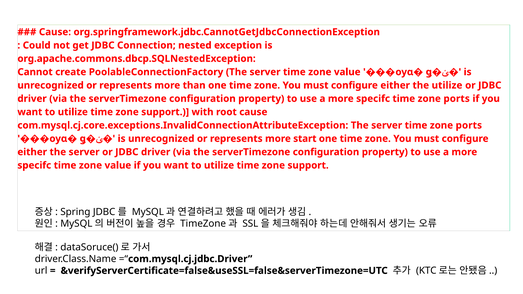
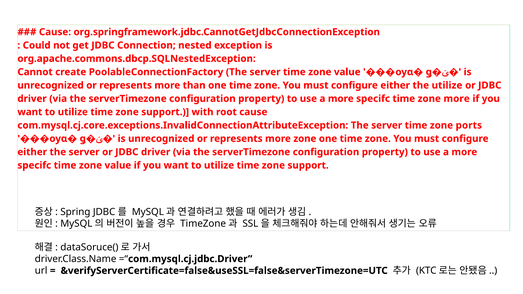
specifc time zone ports: ports -> more
more start: start -> zone
